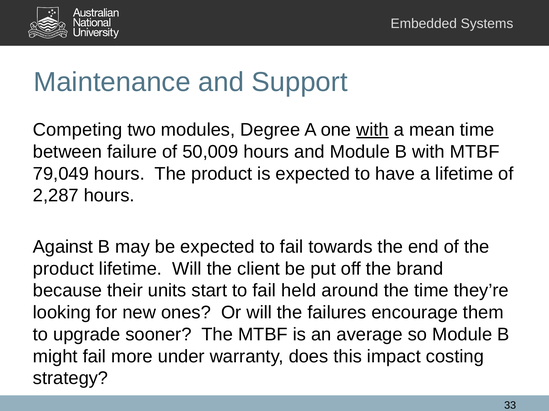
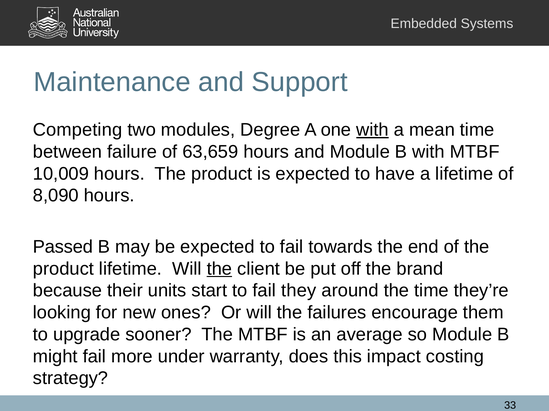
50,009: 50,009 -> 63,659
79,049: 79,049 -> 10,009
2,287: 2,287 -> 8,090
Against: Against -> Passed
the at (219, 269) underline: none -> present
held: held -> they
